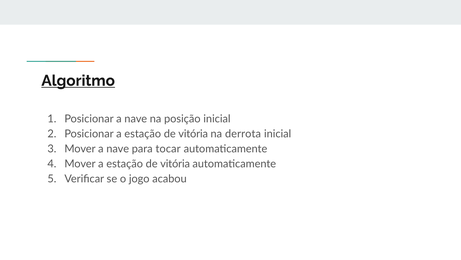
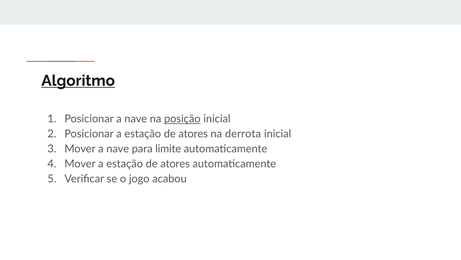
posição underline: none -> present
vitória at (193, 134): vitória -> atores
tocar: tocar -> limite
vitória at (175, 164): vitória -> atores
